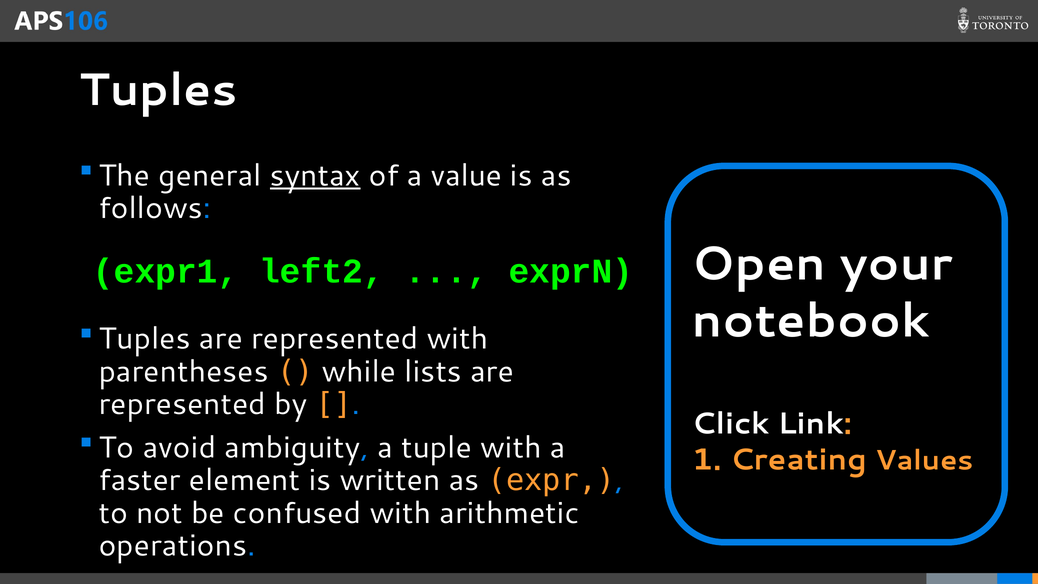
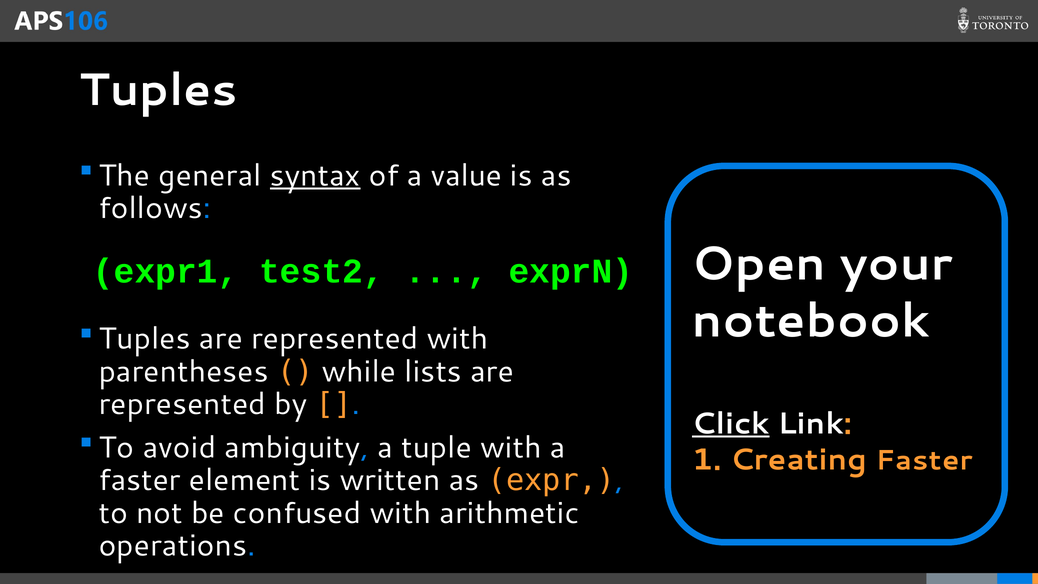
left2: left2 -> test2
Click underline: none -> present
Creating Values: Values -> Faster
